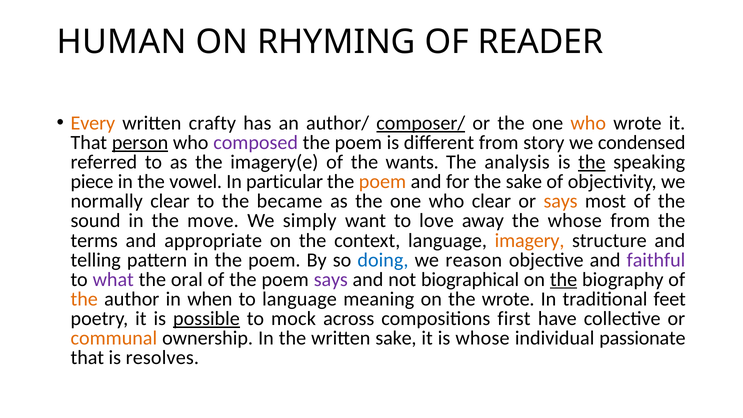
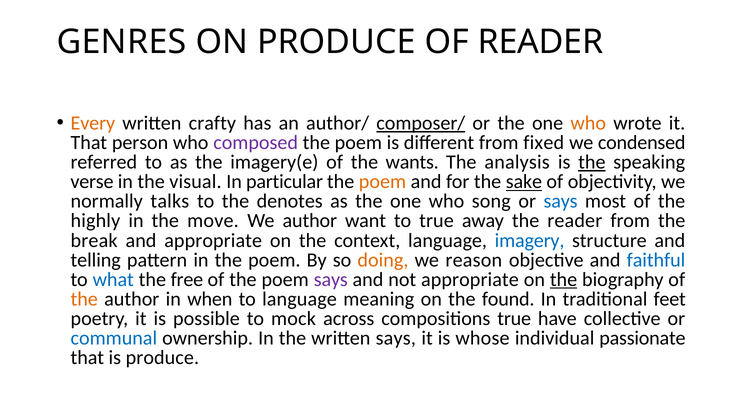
HUMAN: HUMAN -> GENRES
ON RHYMING: RHYMING -> PRODUCE
person underline: present -> none
story: story -> fixed
piece: piece -> verse
vowel: vowel -> visual
sake at (524, 182) underline: none -> present
normally clear: clear -> talks
became: became -> denotes
who clear: clear -> song
says at (561, 201) colour: orange -> blue
sound: sound -> highly
We simply: simply -> author
to love: love -> true
the whose: whose -> reader
terms: terms -> break
imagery colour: orange -> blue
doing colour: blue -> orange
faithful colour: purple -> blue
what colour: purple -> blue
oral: oral -> free
not biographical: biographical -> appropriate
the wrote: wrote -> found
possible underline: present -> none
compositions first: first -> true
communal colour: orange -> blue
written sake: sake -> says
is resolves: resolves -> produce
